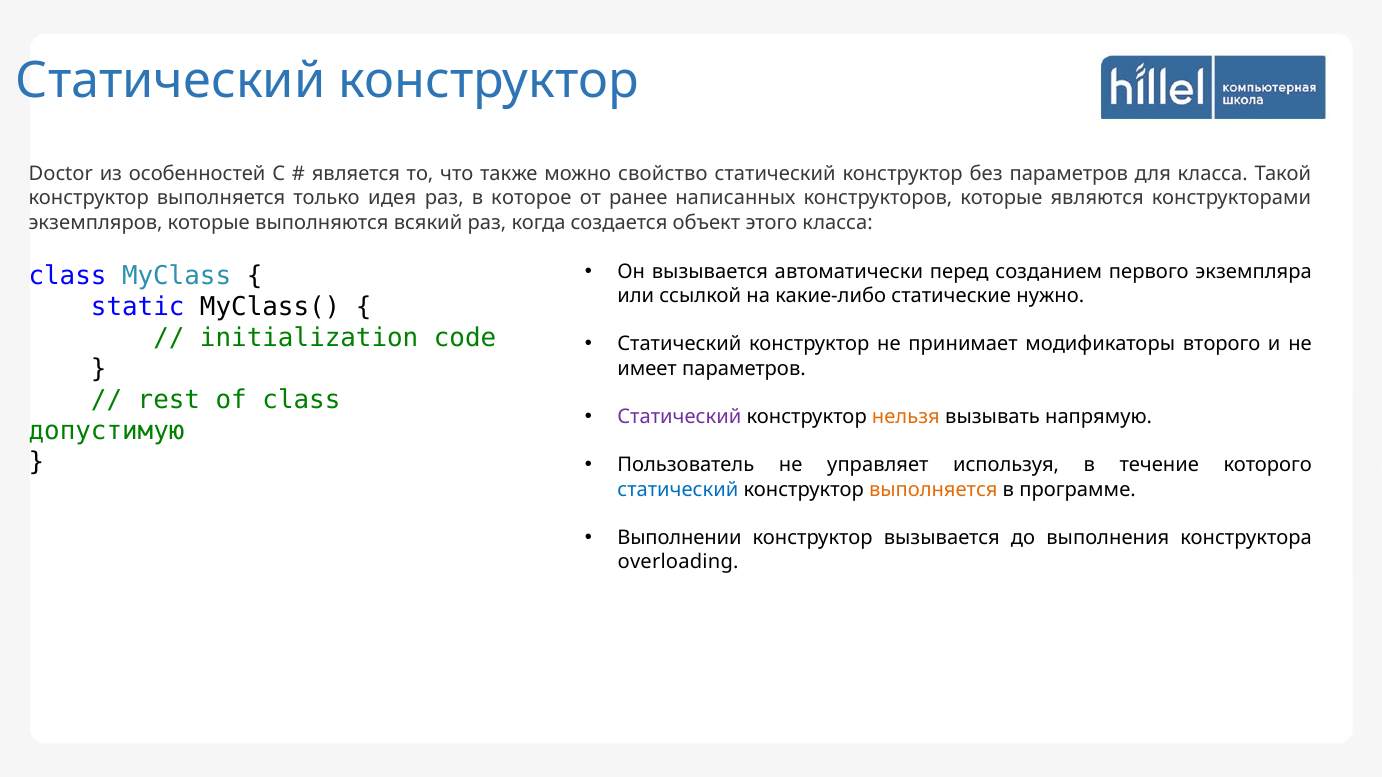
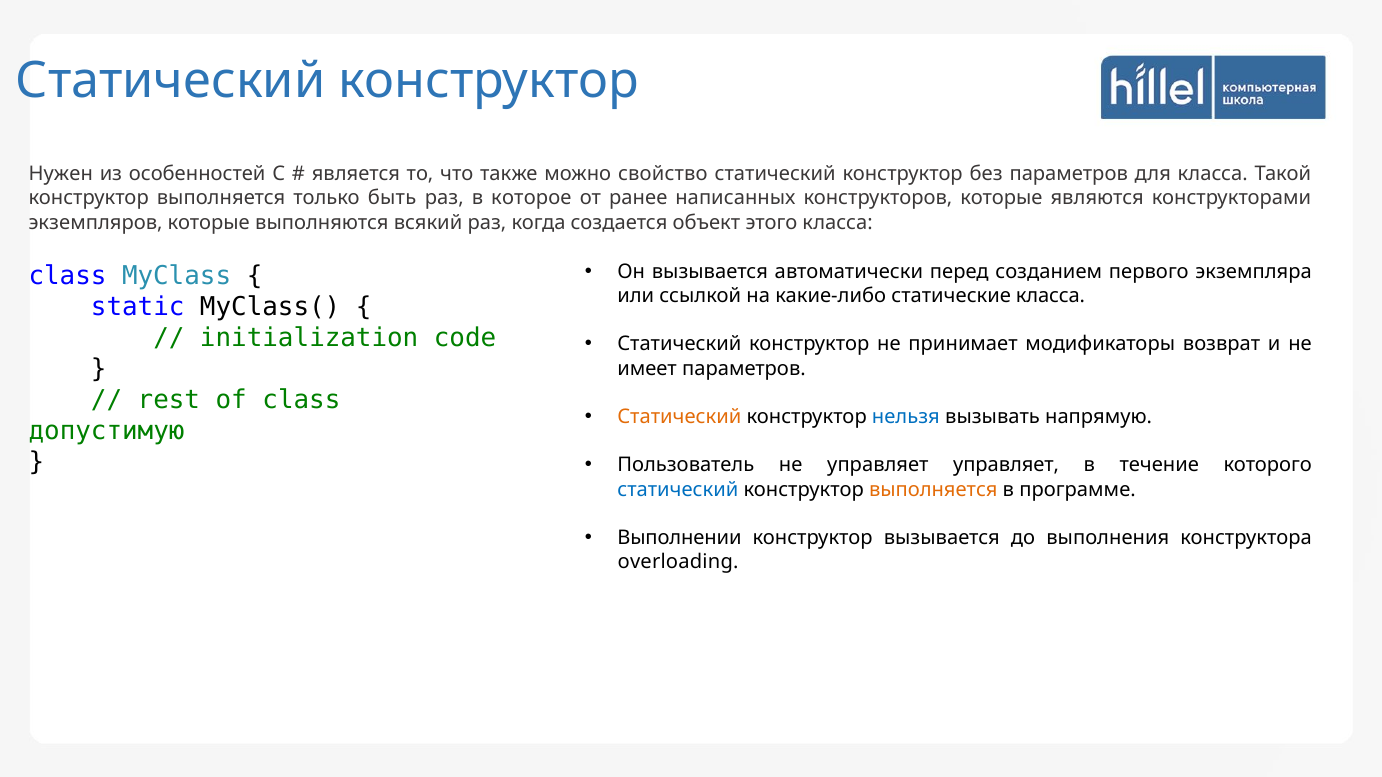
Doctor: Doctor -> Нужен
идея: идея -> быть
статические нужно: нужно -> класса
второго: второго -> возврат
Статический at (679, 417) colour: purple -> orange
нельзя colour: orange -> blue
управляет используя: используя -> управляет
